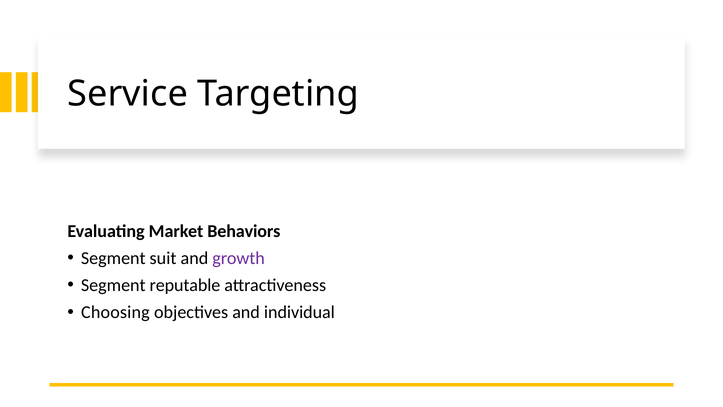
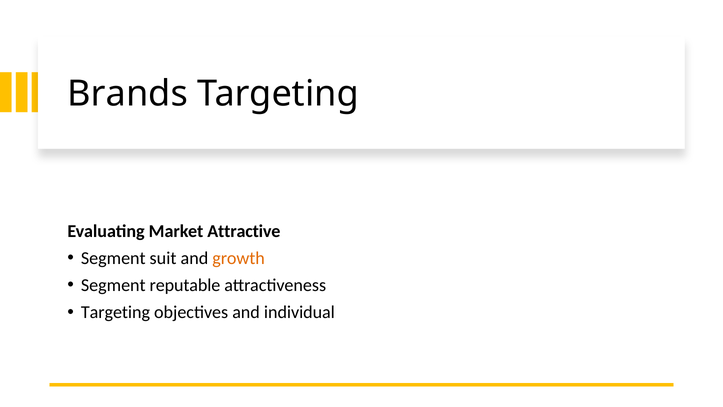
Service: Service -> Brands
Behaviors: Behaviors -> Attractive
growth colour: purple -> orange
Choosing at (115, 312): Choosing -> Targeting
